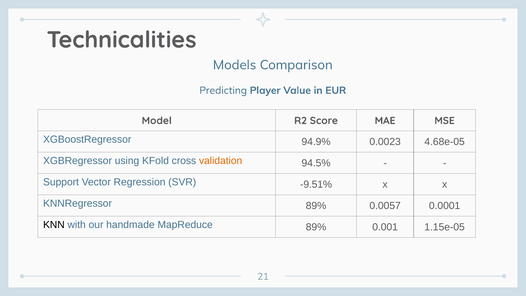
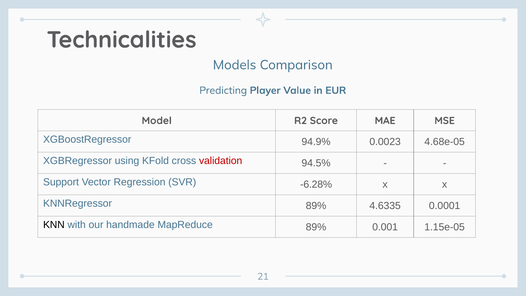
validation colour: orange -> red
-9.51%: -9.51% -> -6.28%
0.0057: 0.0057 -> 4.6335
